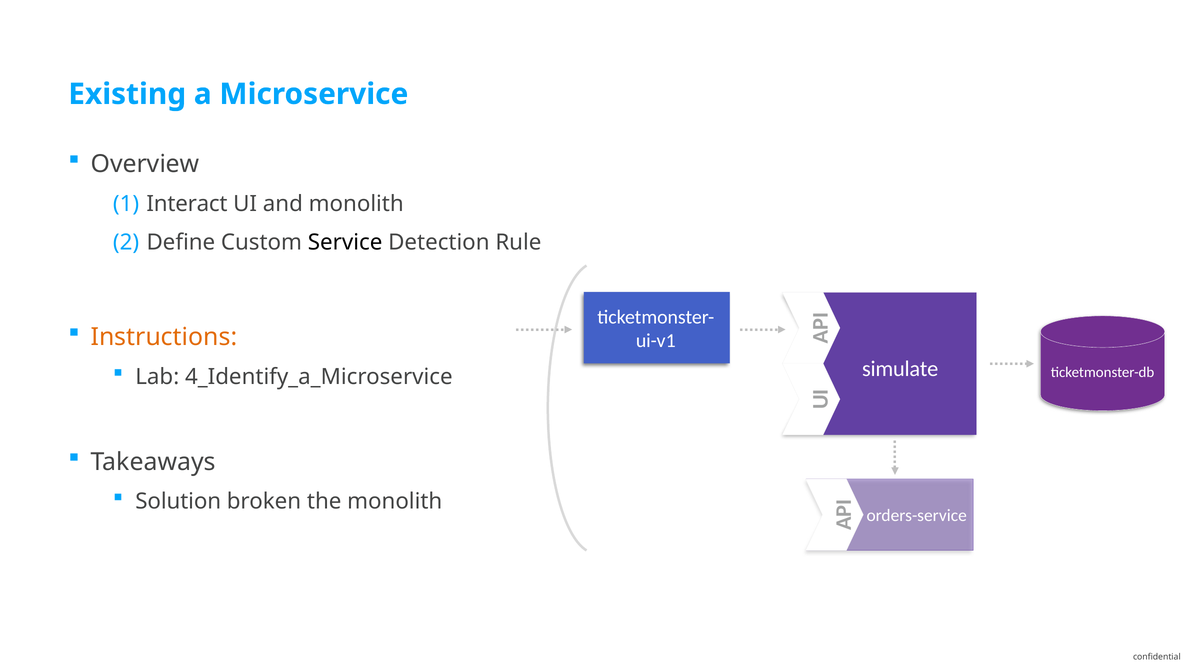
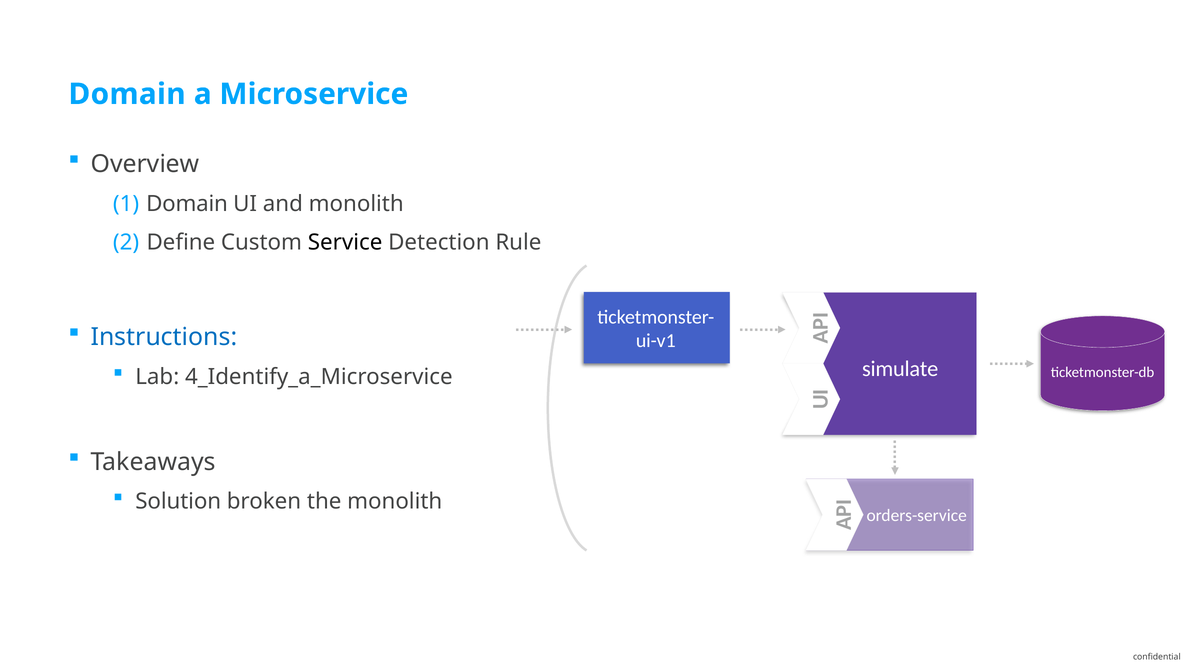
Existing at (127, 94): Existing -> Domain
Interact at (187, 204): Interact -> Domain
Instructions colour: orange -> blue
